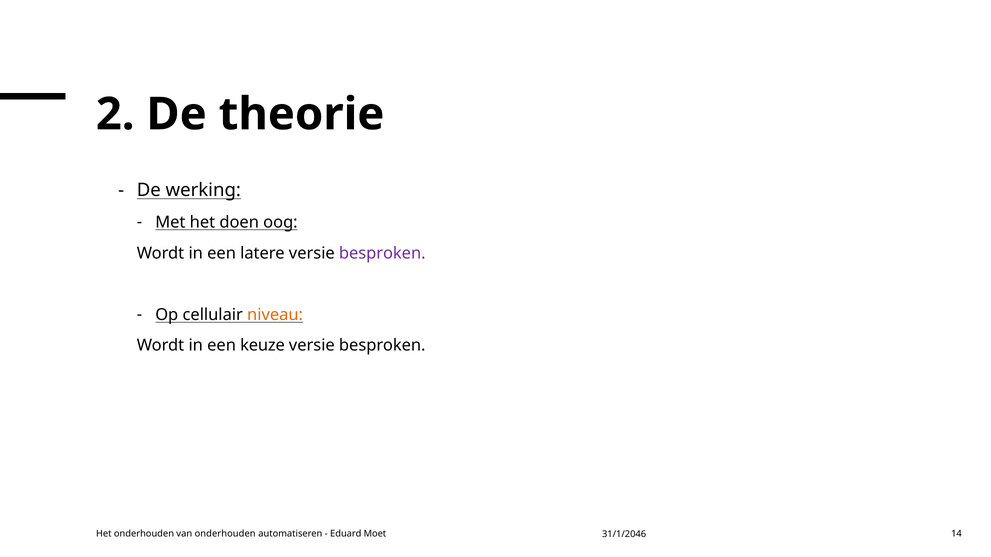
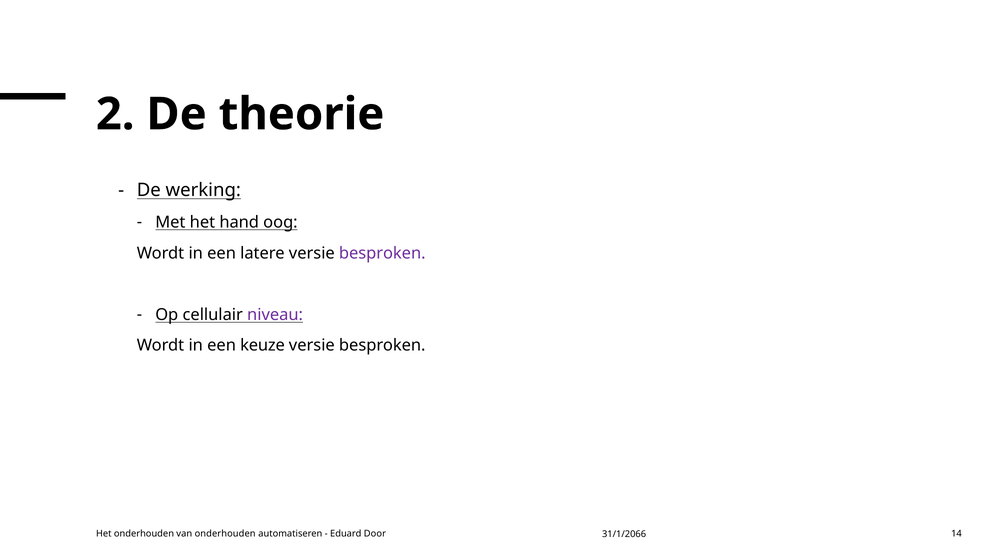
doen: doen -> hand
niveau colour: orange -> purple
Moet: Moet -> Door
31/1/2046: 31/1/2046 -> 31/1/2066
